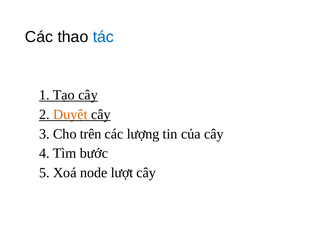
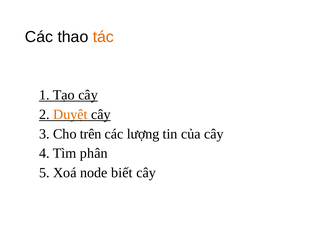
tác colour: blue -> orange
bước: bước -> phân
lượt: lượt -> biết
